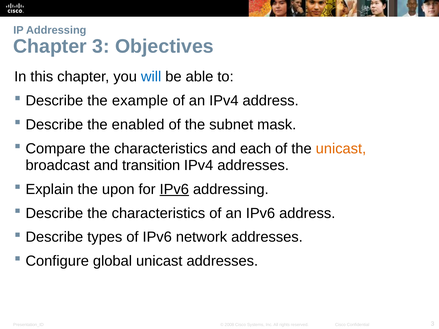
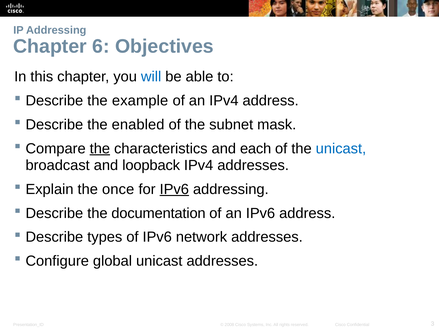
Chapter 3: 3 -> 6
the at (100, 149) underline: none -> present
unicast at (341, 149) colour: orange -> blue
transition: transition -> loopback
upon: upon -> once
Describe the characteristics: characteristics -> documentation
